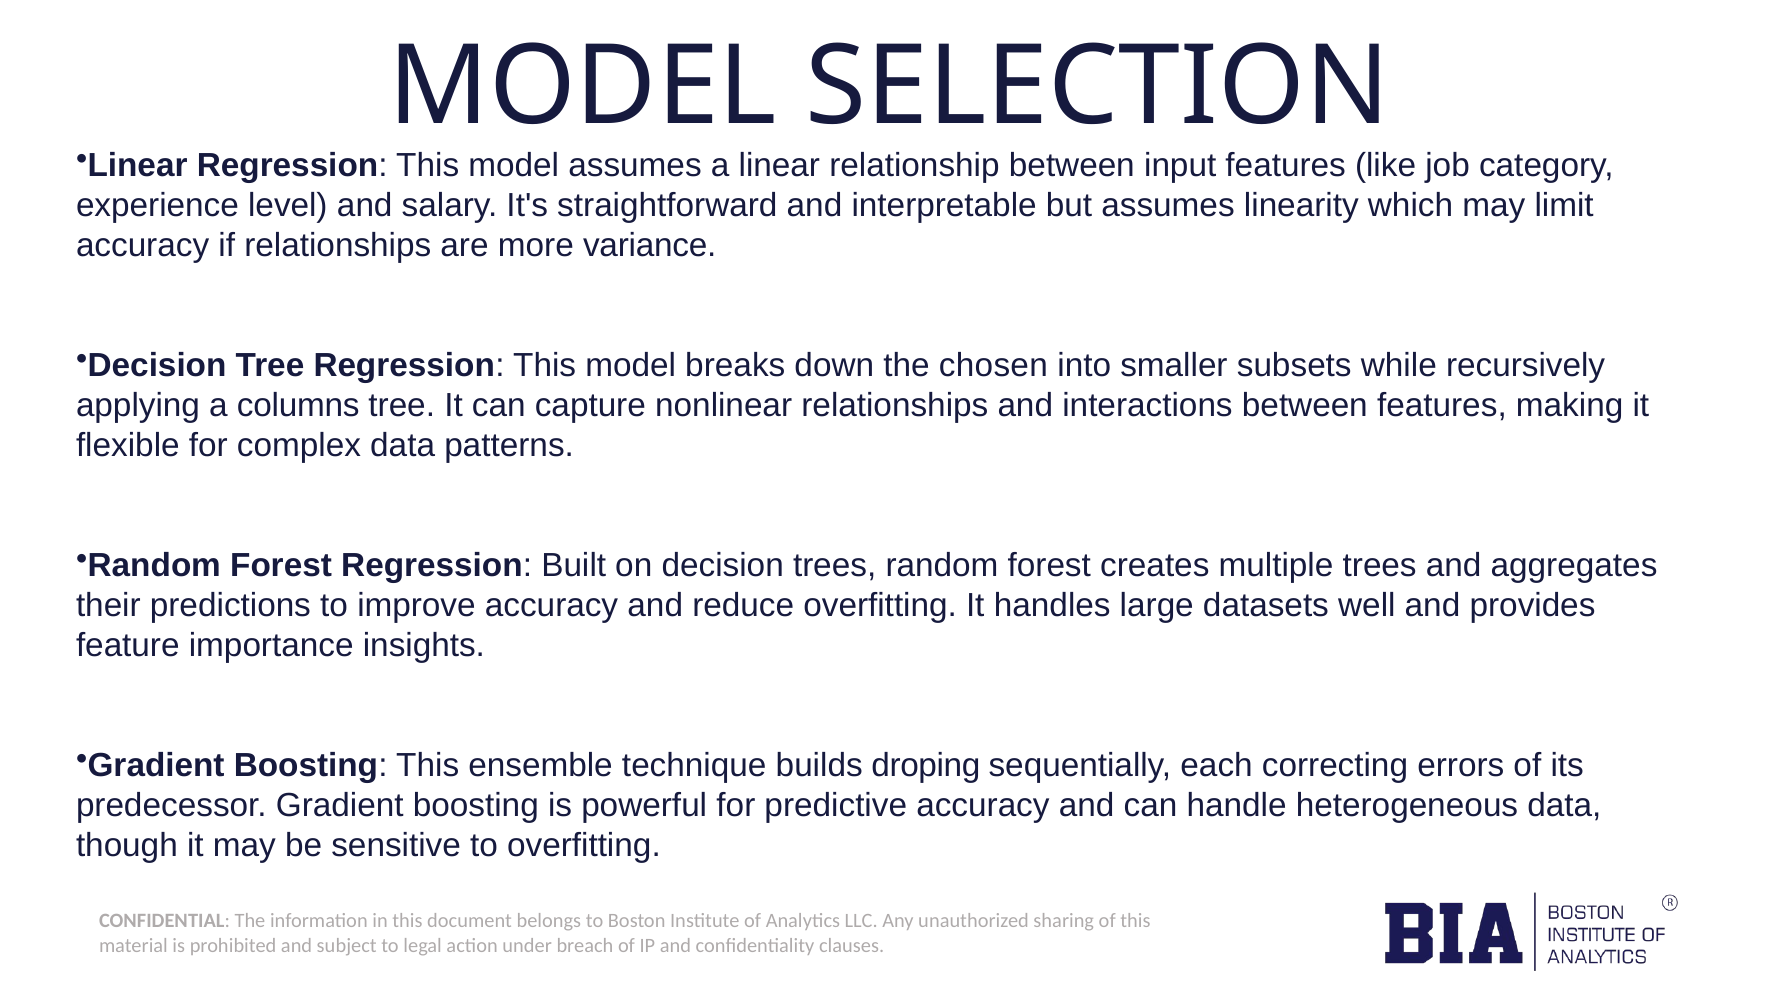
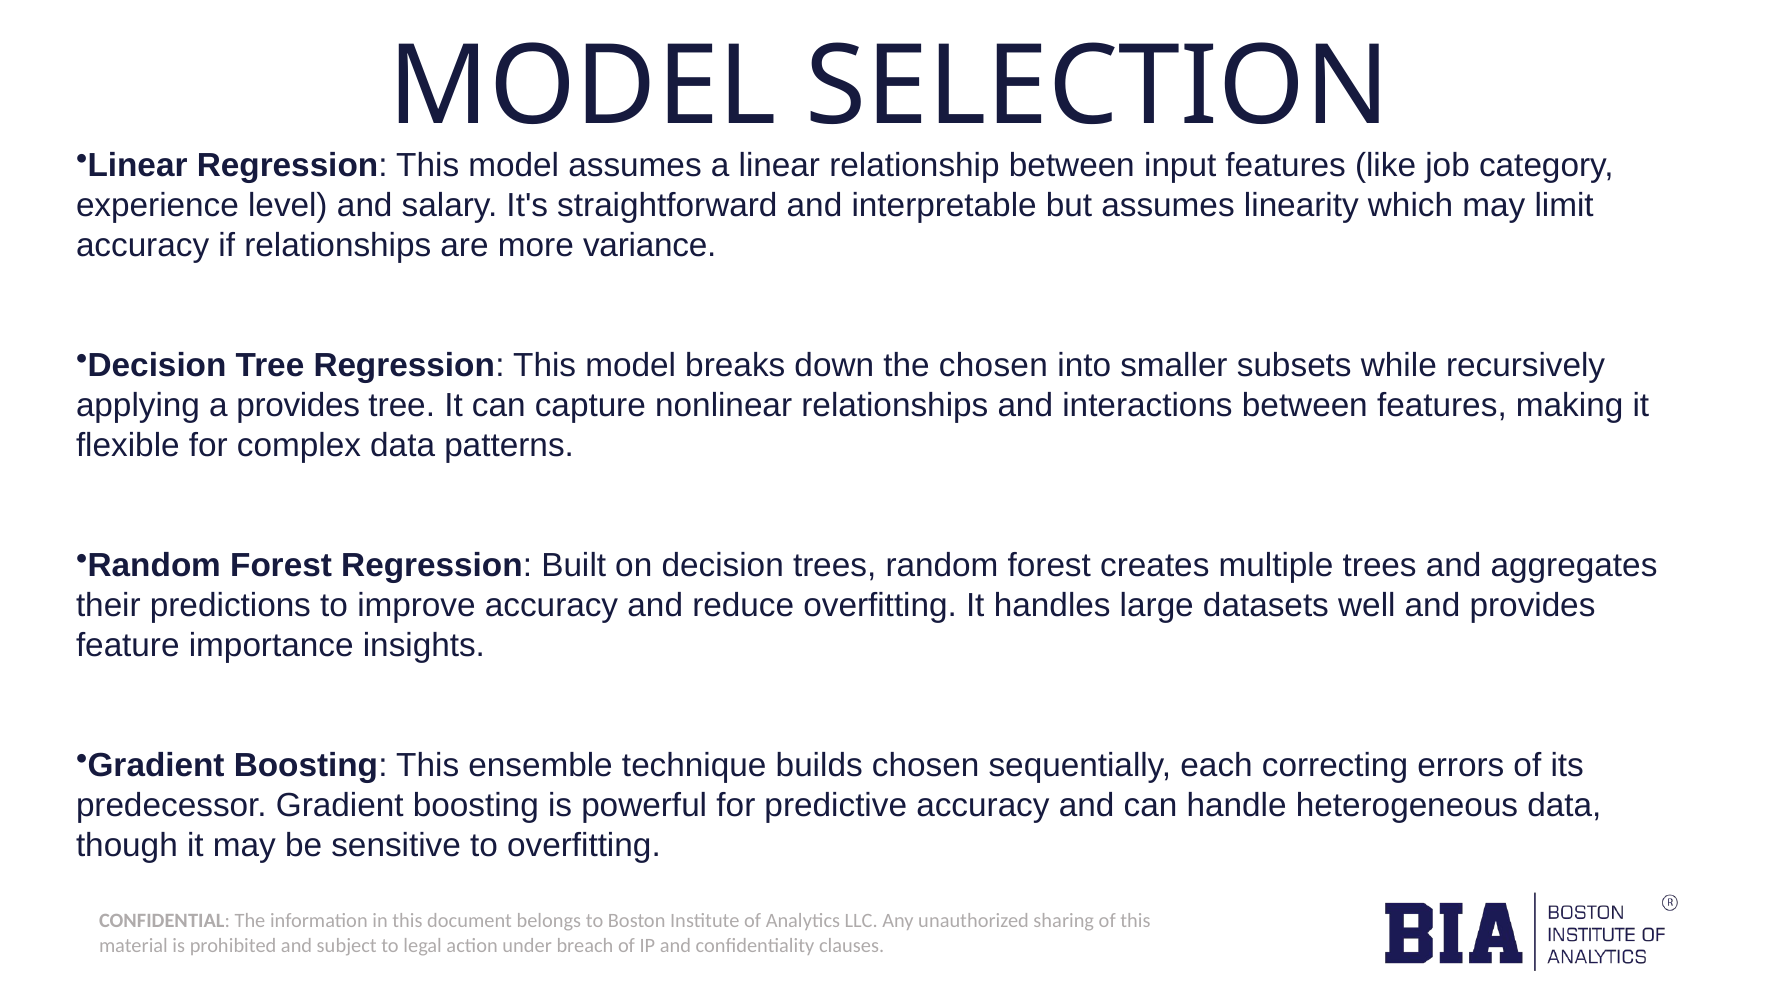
a columns: columns -> provides
builds droping: droping -> chosen
